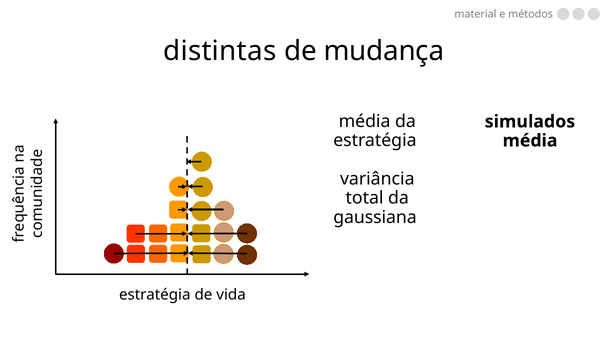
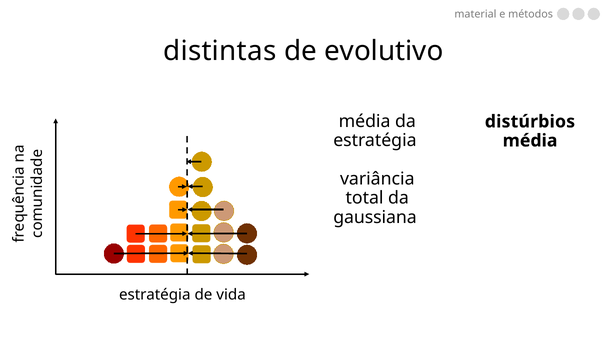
mudança: mudança -> evolutivo
simulados: simulados -> distúrbios
